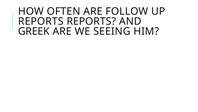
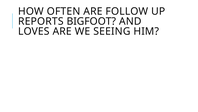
REPORTS REPORTS: REPORTS -> BIGFOOT
GREEK: GREEK -> LOVES
